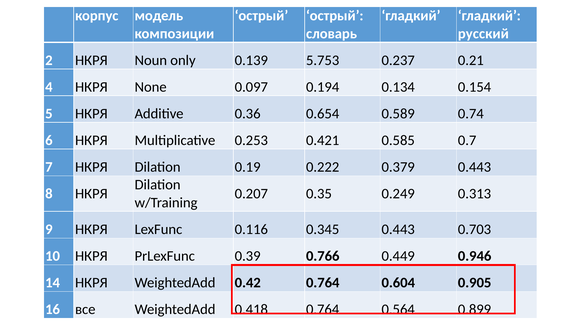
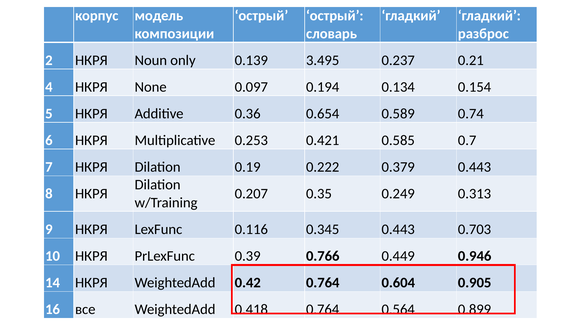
русский: русский -> разброс
5.753: 5.753 -> 3.495
